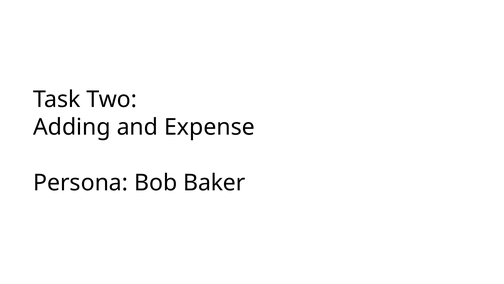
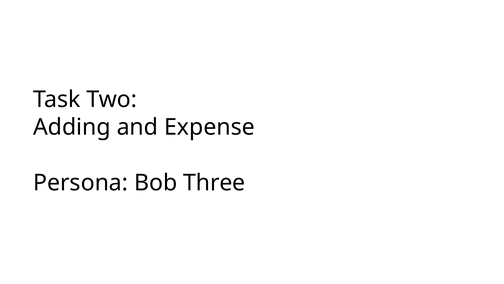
Baker: Baker -> Three
